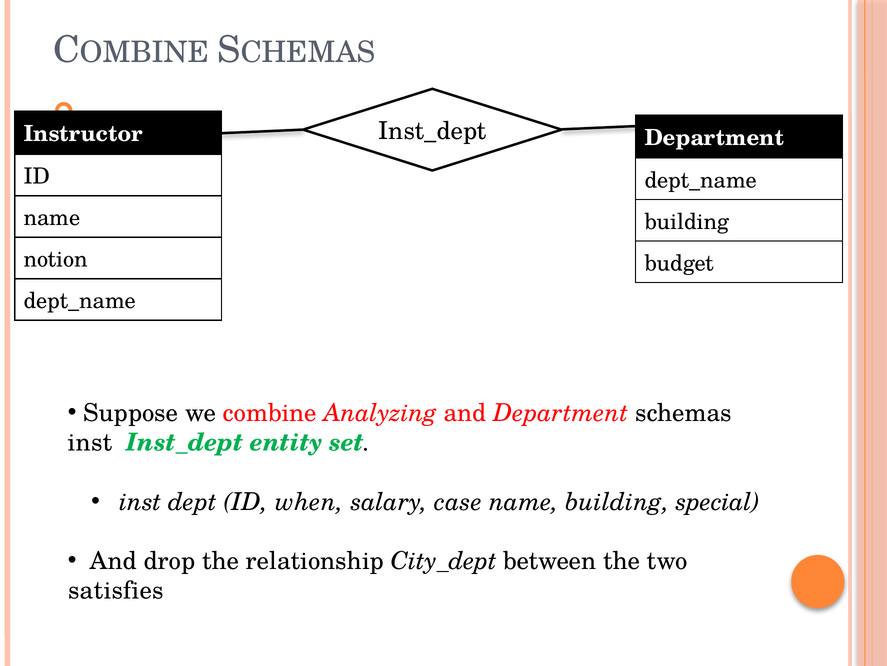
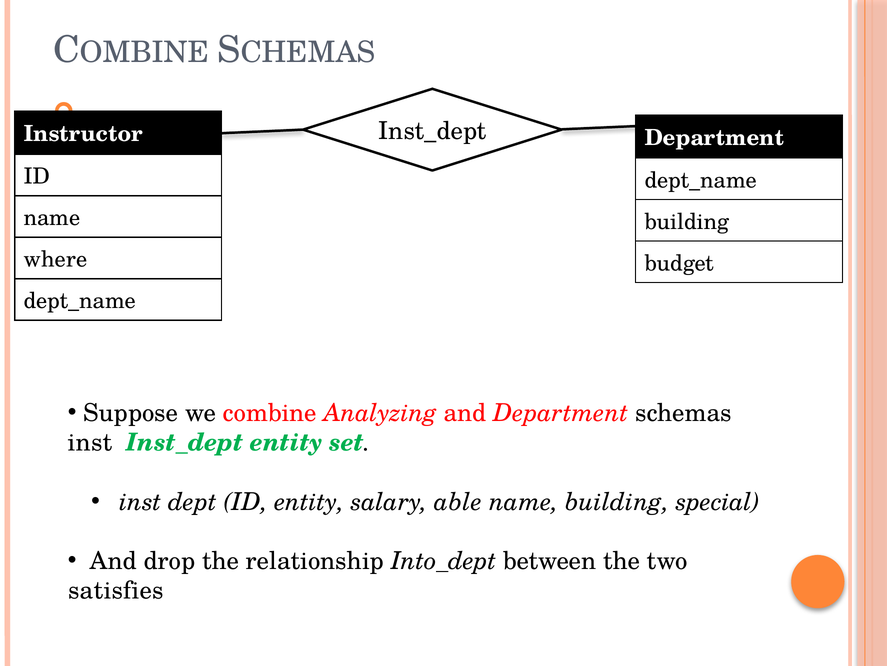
notion: notion -> where
ID when: when -> entity
case: case -> able
City_dept: City_dept -> Into_dept
